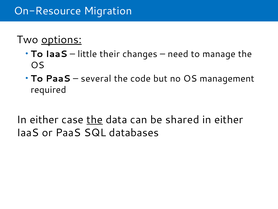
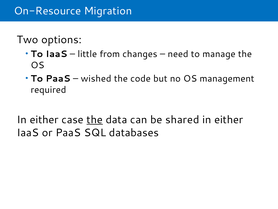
options underline: present -> none
their: their -> from
several: several -> wished
